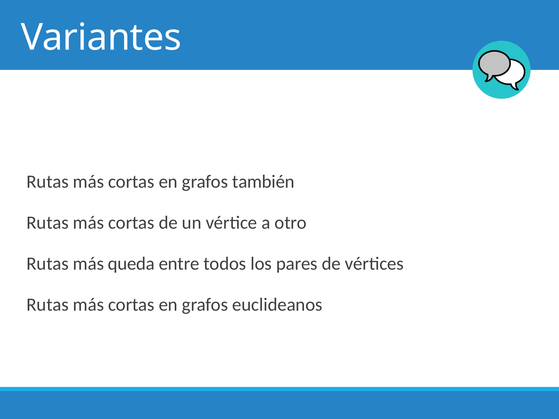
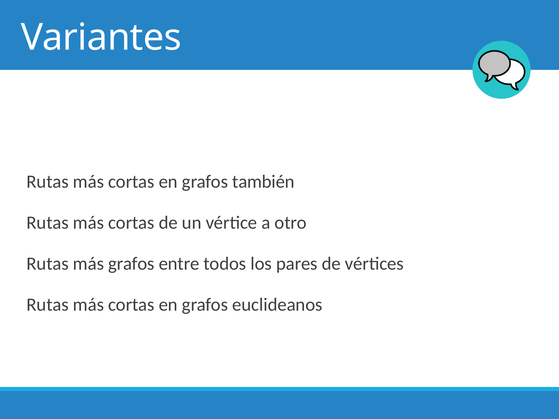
más queda: queda -> grafos
